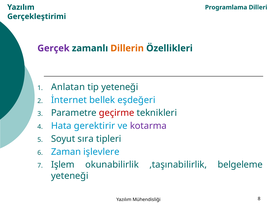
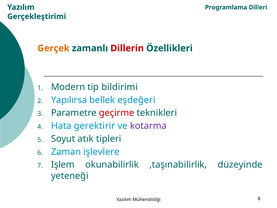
Gerçek colour: purple -> orange
Dillerin colour: orange -> red
Anlatan: Anlatan -> Modern
tip yeteneği: yeteneği -> bildirimi
İnternet: İnternet -> Yapılırsa
sıra: sıra -> atık
belgeleme: belgeleme -> düzeyinde
